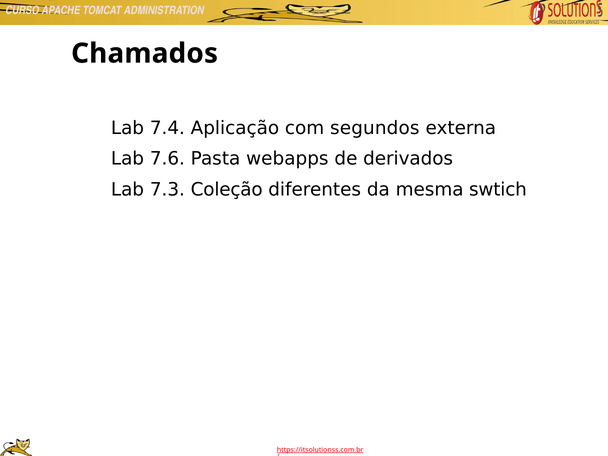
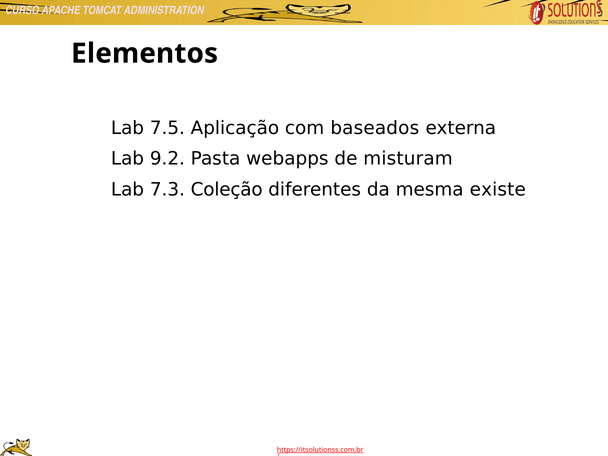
Chamados: Chamados -> Elementos
7.4: 7.4 -> 7.5
segundos: segundos -> baseados
7.6: 7.6 -> 9.2
derivados: derivados -> misturam
swtich: swtich -> existe
